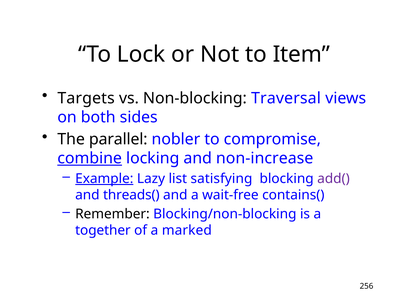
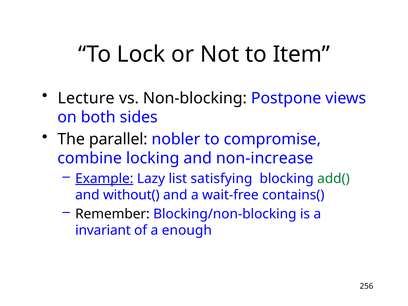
Targets: Targets -> Lecture
Traversal: Traversal -> Postpone
combine underline: present -> none
add( colour: purple -> green
threads(: threads( -> without(
together: together -> invariant
marked: marked -> enough
